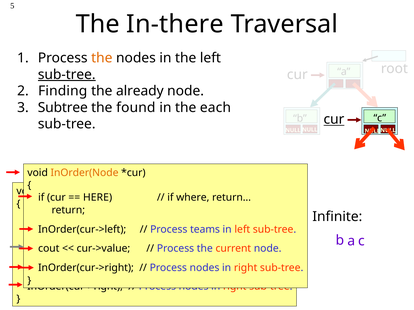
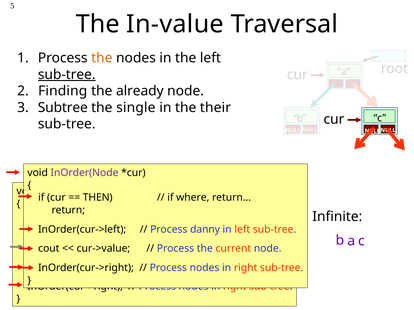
In-there: In-there -> In-value
found: found -> single
each: each -> their
cur at (334, 120) underline: present -> none
InOrder(Node at (85, 173) colour: orange -> purple
HERE: HERE -> THEN
teams: teams -> danny
